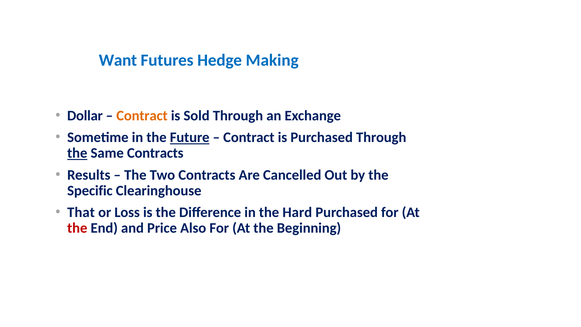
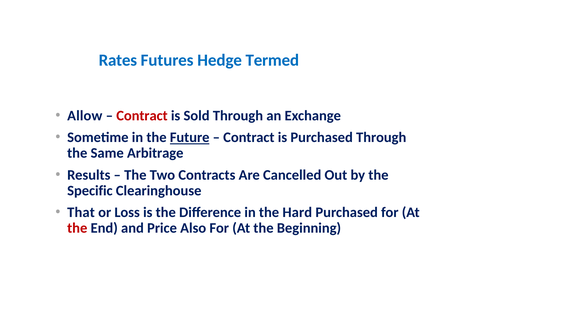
Want: Want -> Rates
Making: Making -> Termed
Dollar: Dollar -> Allow
Contract at (142, 116) colour: orange -> red
the at (77, 153) underline: present -> none
Same Contracts: Contracts -> Arbitrage
